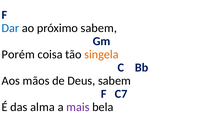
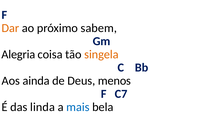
Dar colour: blue -> orange
Porém: Porém -> Alegria
mãos: mãos -> ainda
Deus sabem: sabem -> menos
alma: alma -> linda
mais colour: purple -> blue
